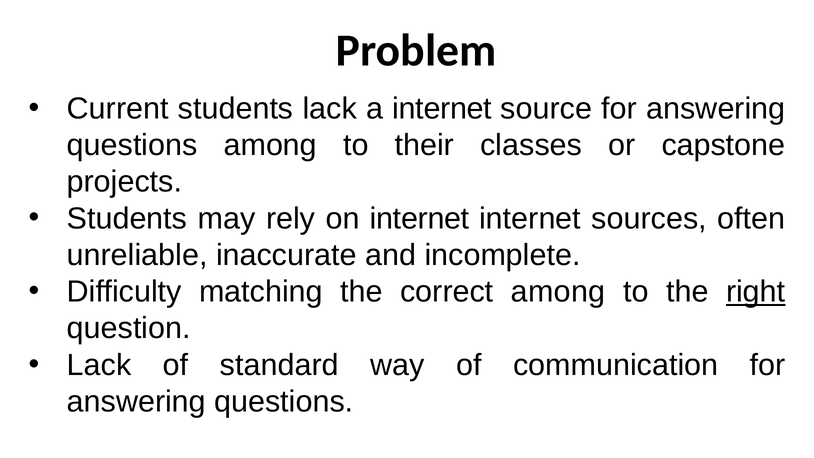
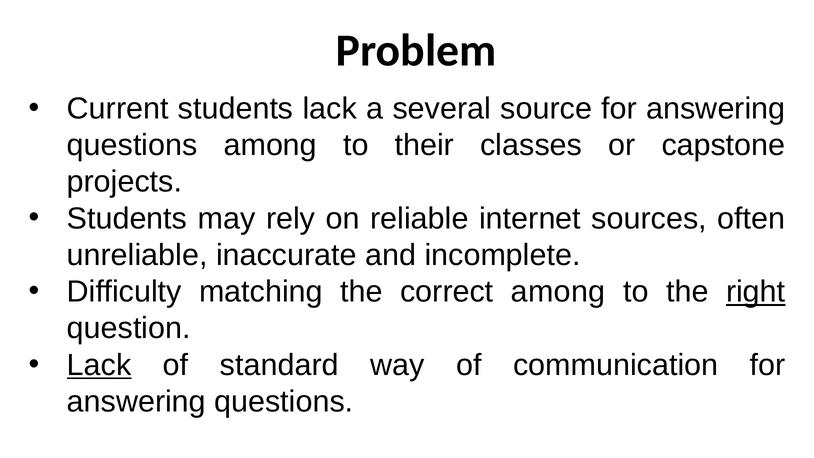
a internet: internet -> several
on internet: internet -> reliable
Lack at (99, 365) underline: none -> present
